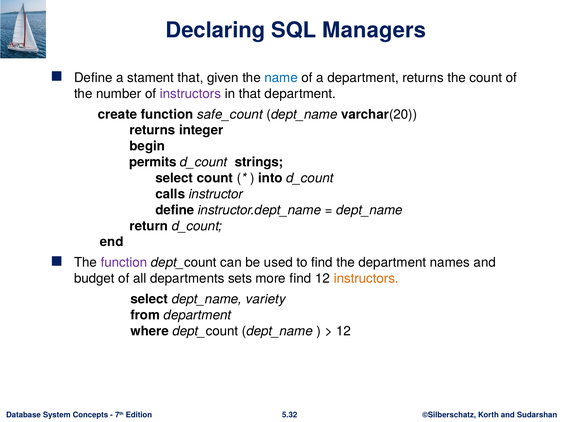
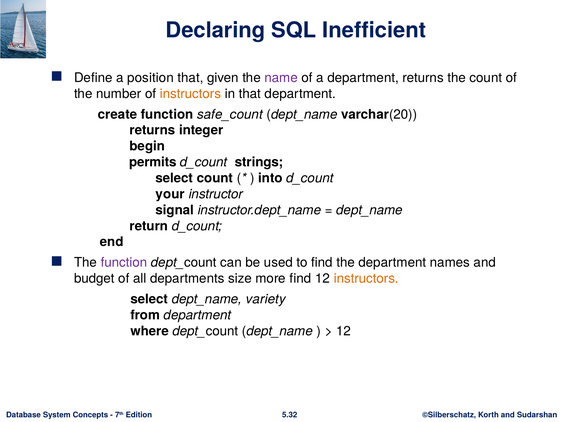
Managers: Managers -> Inefficient
stament: stament -> position
name colour: blue -> purple
instructors at (190, 94) colour: purple -> orange
calls: calls -> your
define at (175, 210): define -> signal
sets: sets -> size
